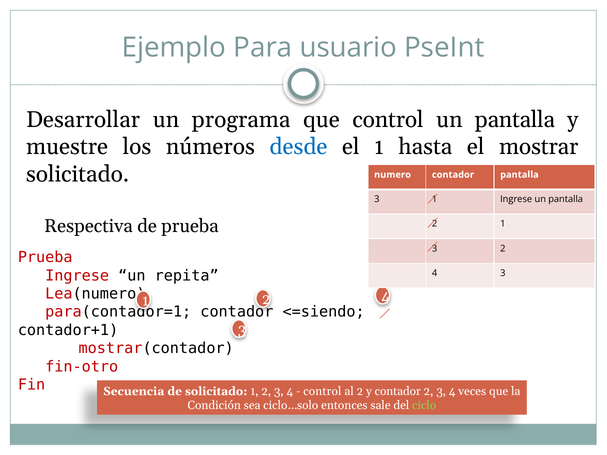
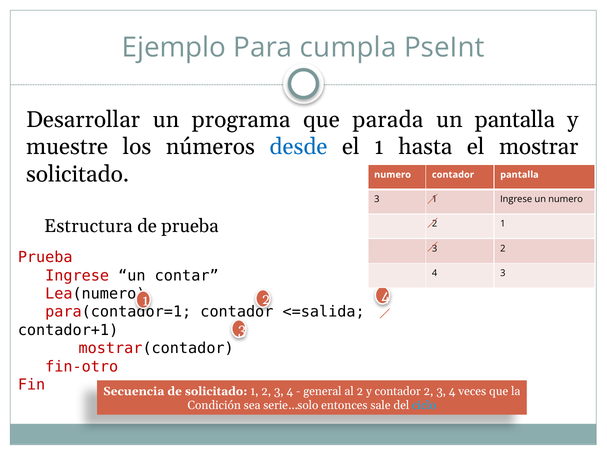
usuario: usuario -> cumpla
que control: control -> parada
Ingrese un pantalla: pantalla -> numero
Respectiva: Respectiva -> Estructura
repita: repita -> contar
<=siendo: <=siendo -> <=salida
control at (322, 391): control -> general
ciclo…solo: ciclo…solo -> serie…solo
ciclo colour: light green -> light blue
